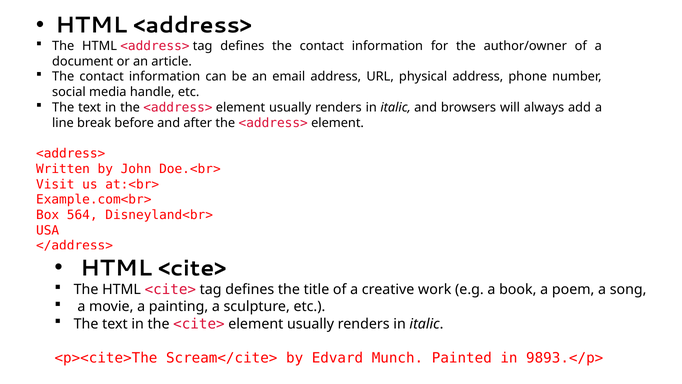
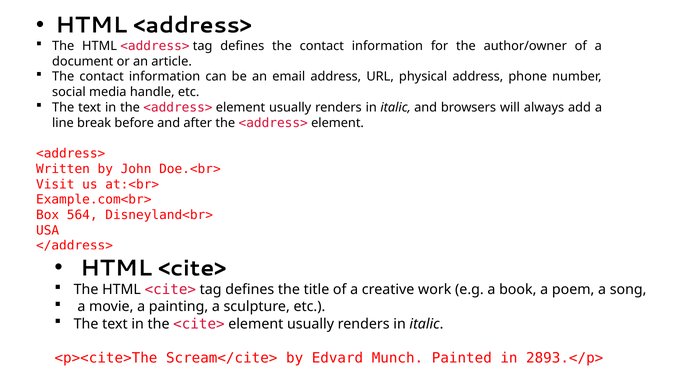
9893.</p>: 9893.</p> -> 2893.</p>
